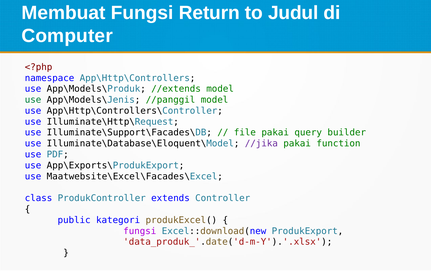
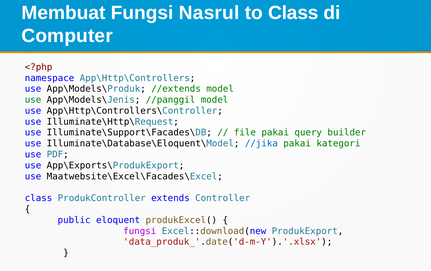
Return: Return -> Nasrul
to Judul: Judul -> Class
//jika colour: purple -> blue
function: function -> kategori
kategori: kategori -> eloquent
